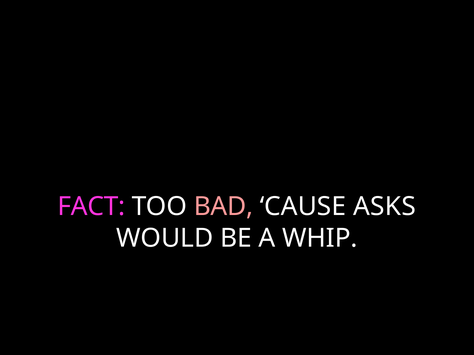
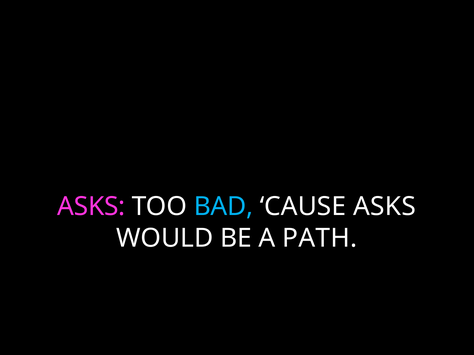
FACT at (91, 207): FACT -> ASKS
BAD colour: pink -> light blue
WHIP: WHIP -> PATH
